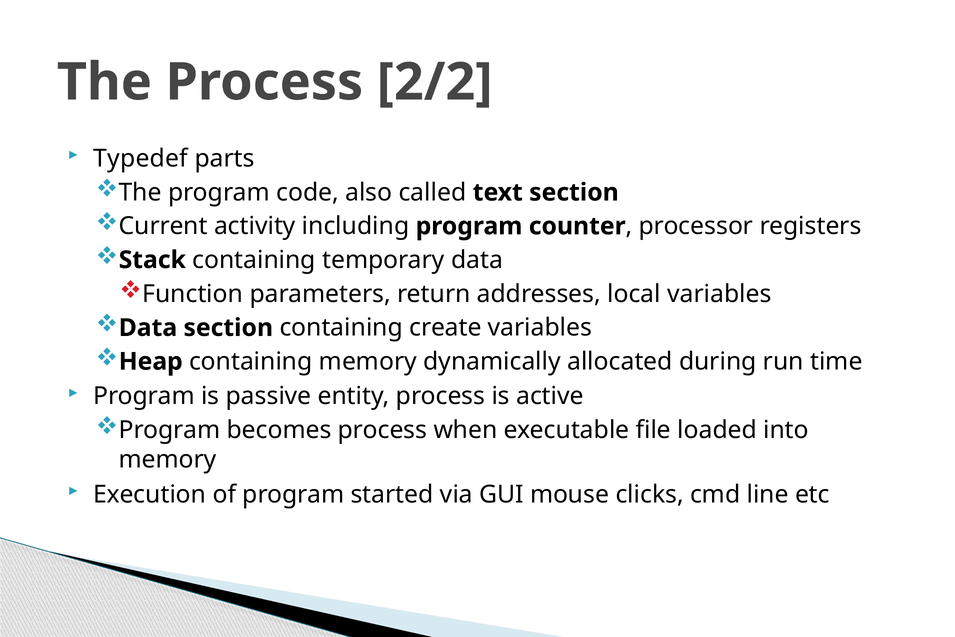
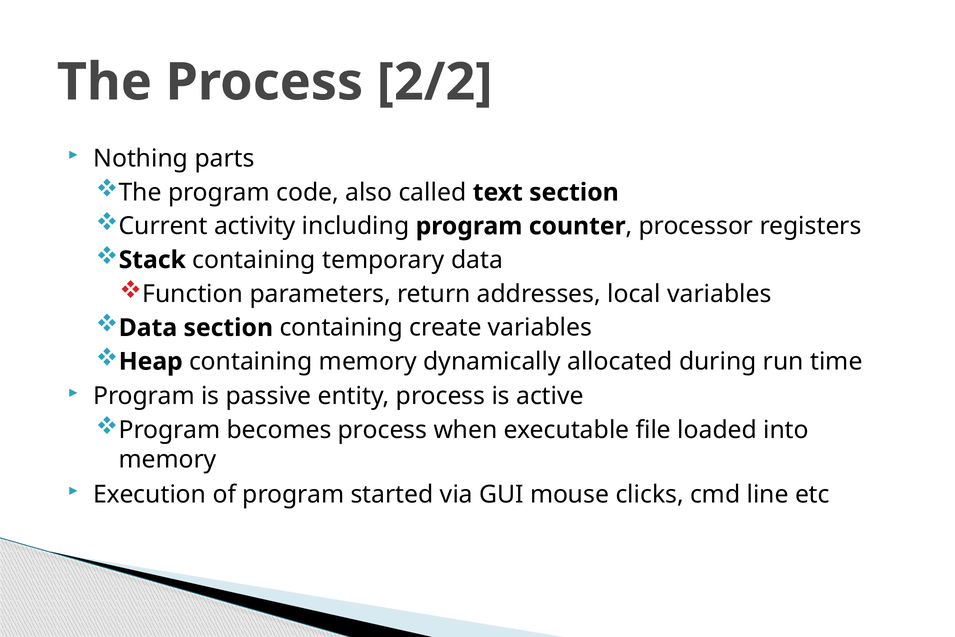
Typedef: Typedef -> Nothing
